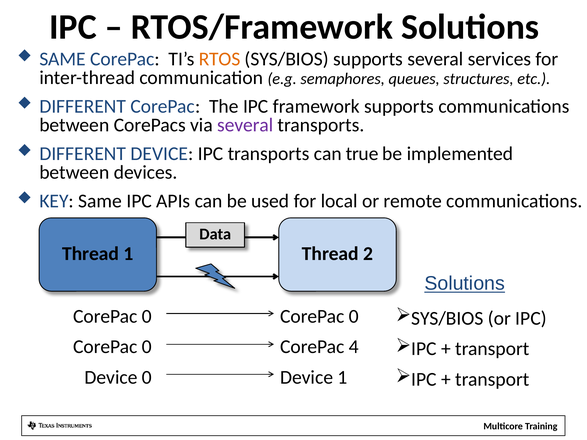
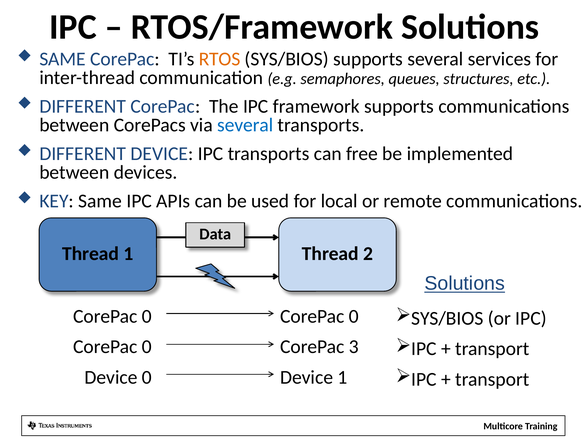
several at (245, 125) colour: purple -> blue
true: true -> free
4: 4 -> 3
